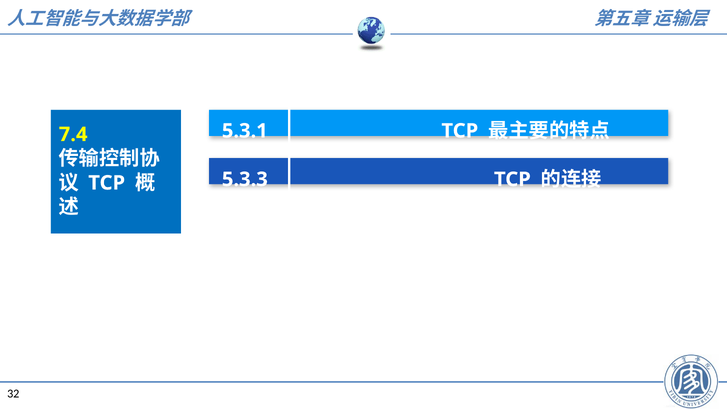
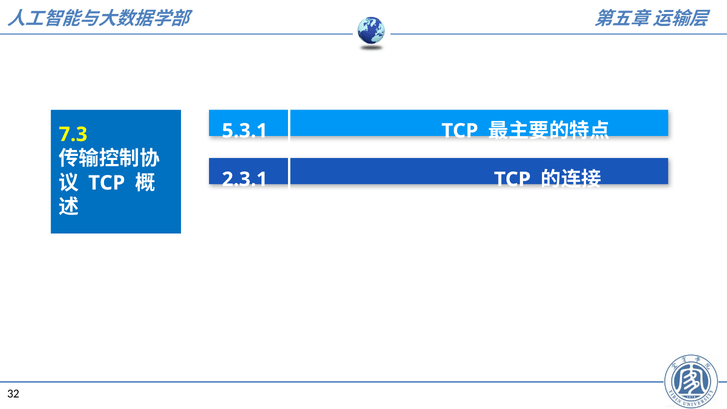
7.4: 7.4 -> 7.3
5.3.3: 5.3.3 -> 2.3.1
